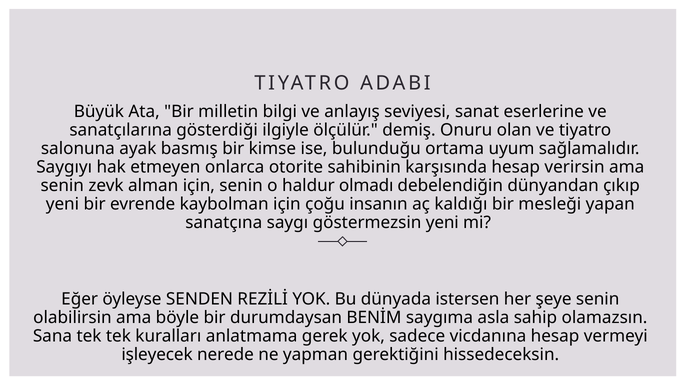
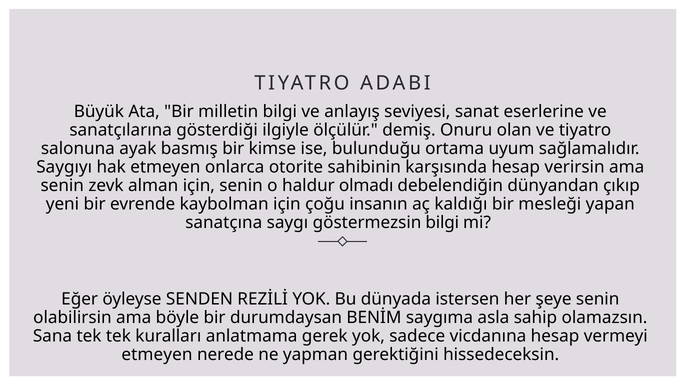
göstermezsin yeni: yeni -> bilgi
işleyecek at (157, 355): işleyecek -> etmeyen
